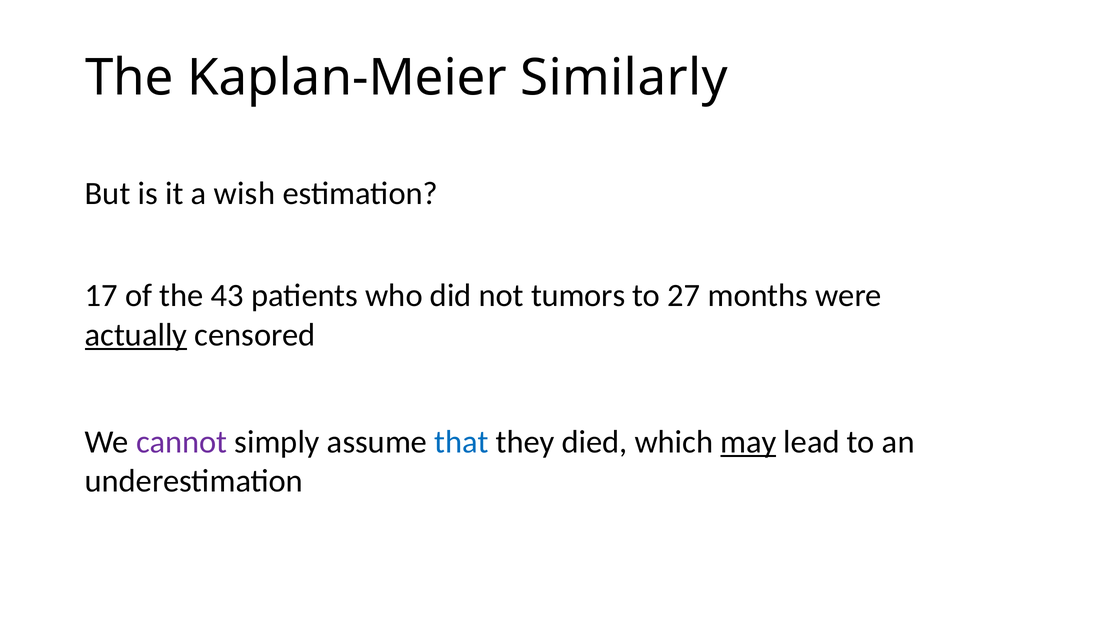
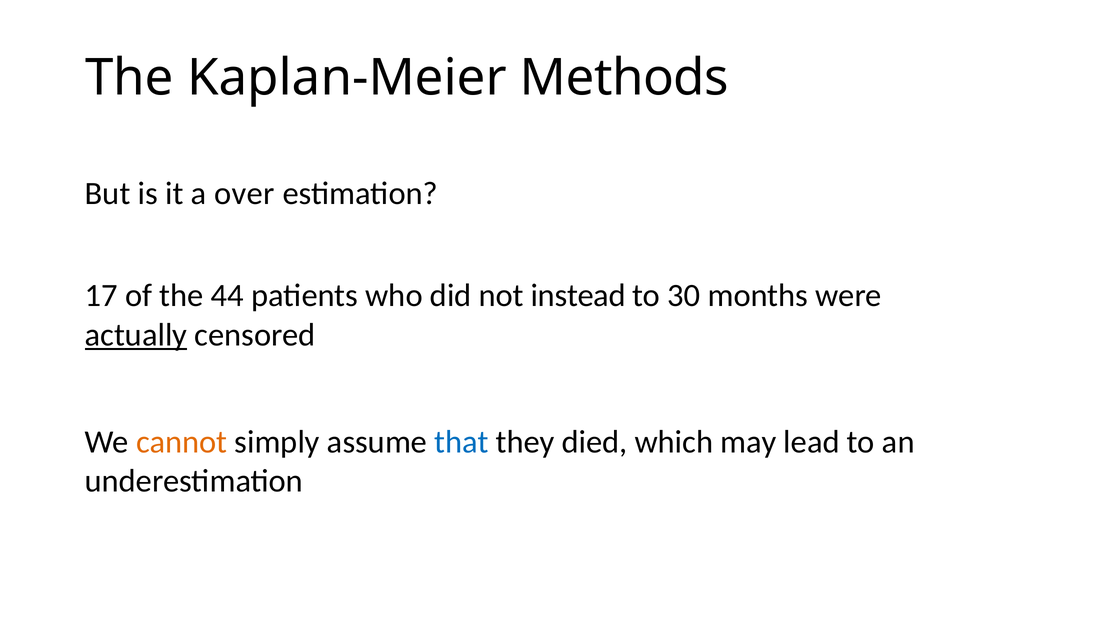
Similarly: Similarly -> Methods
wish: wish -> over
43: 43 -> 44
tumors: tumors -> instead
27: 27 -> 30
cannot colour: purple -> orange
may underline: present -> none
